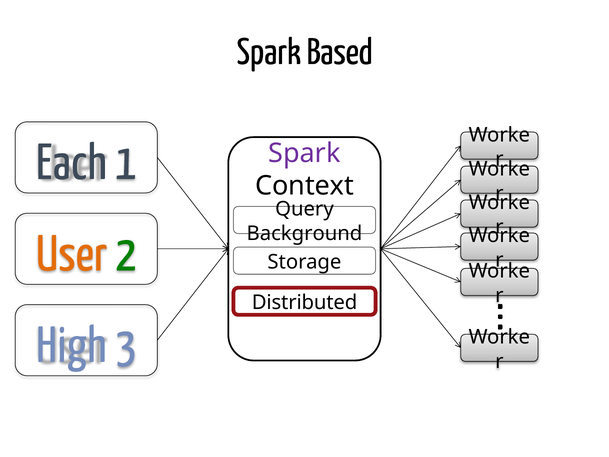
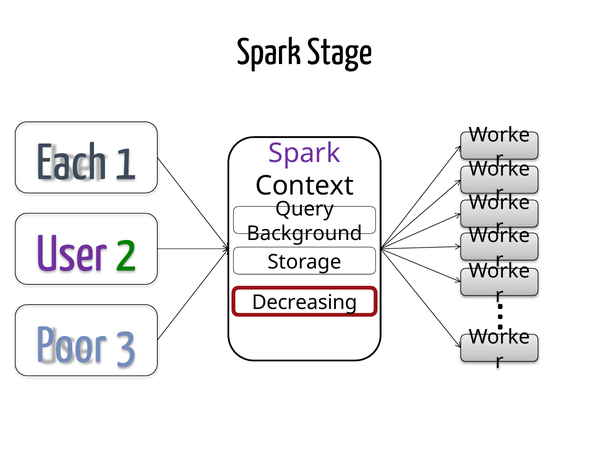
Based: Based -> Stage
User colour: orange -> purple
Distributed: Distributed -> Decreasing
High: High -> Poor
